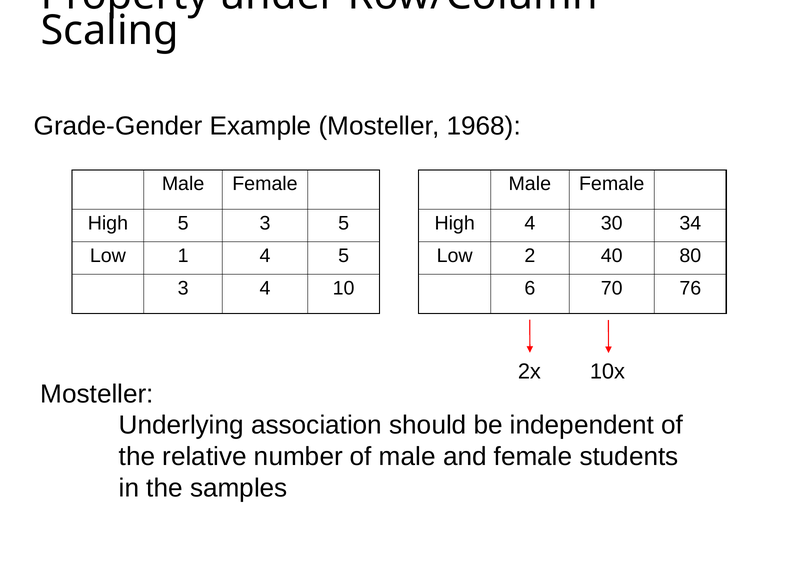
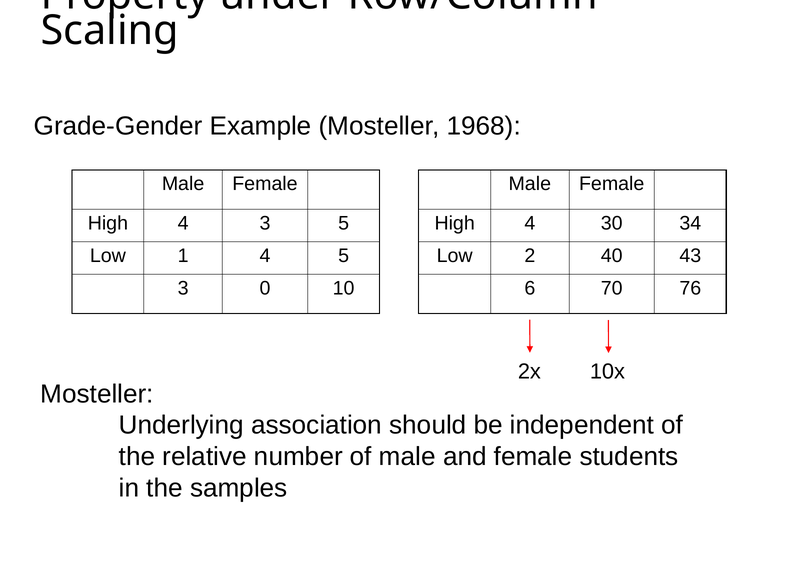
5 at (183, 223): 5 -> 4
80: 80 -> 43
3 4: 4 -> 0
